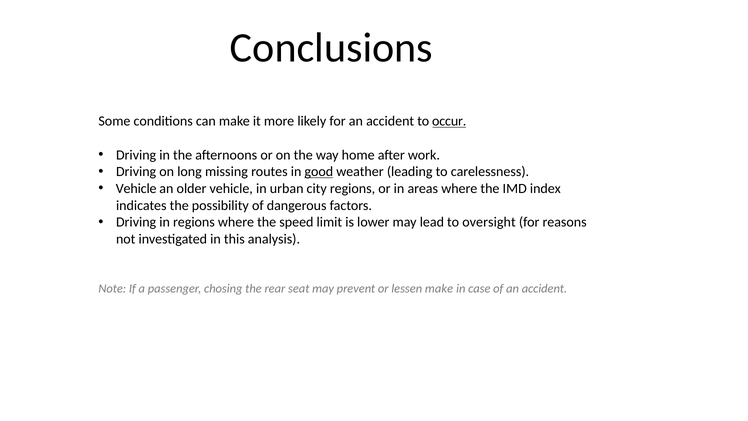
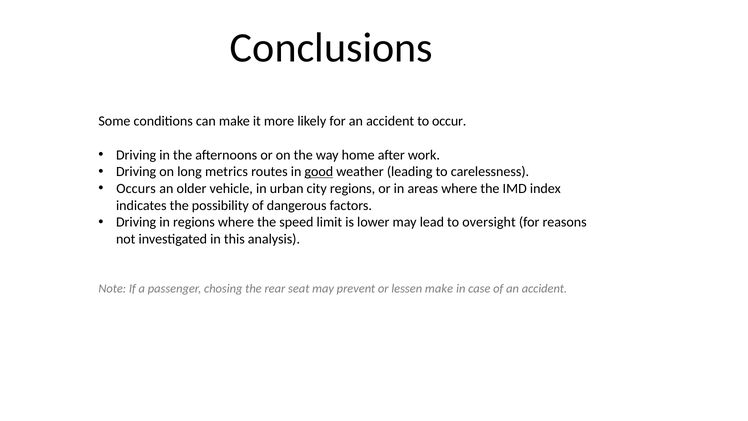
occur underline: present -> none
missing: missing -> metrics
Vehicle at (136, 188): Vehicle -> Occurs
